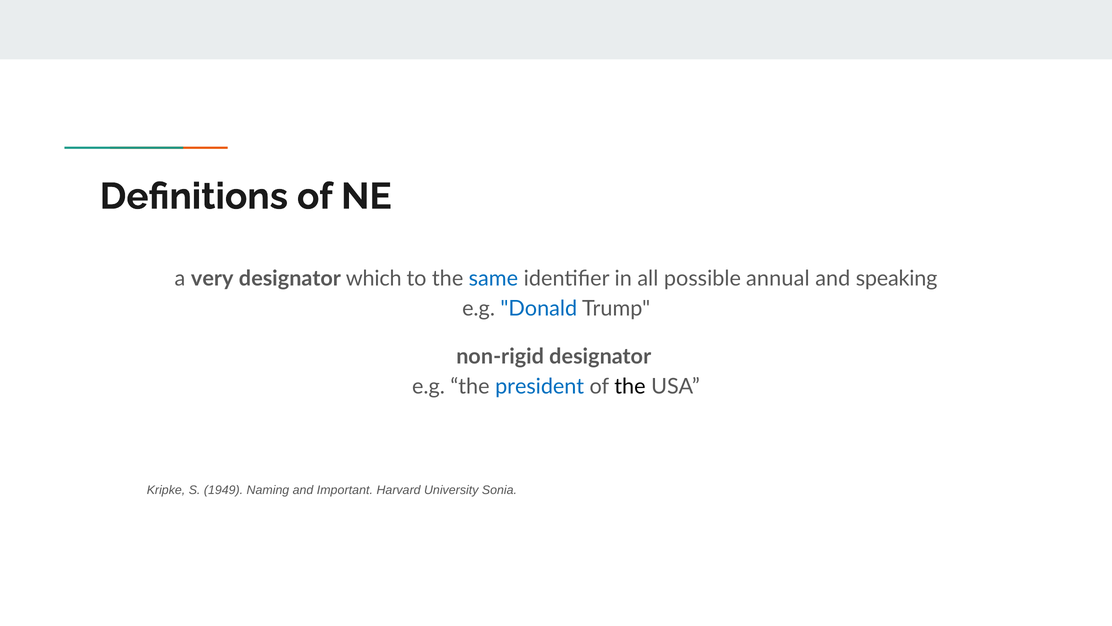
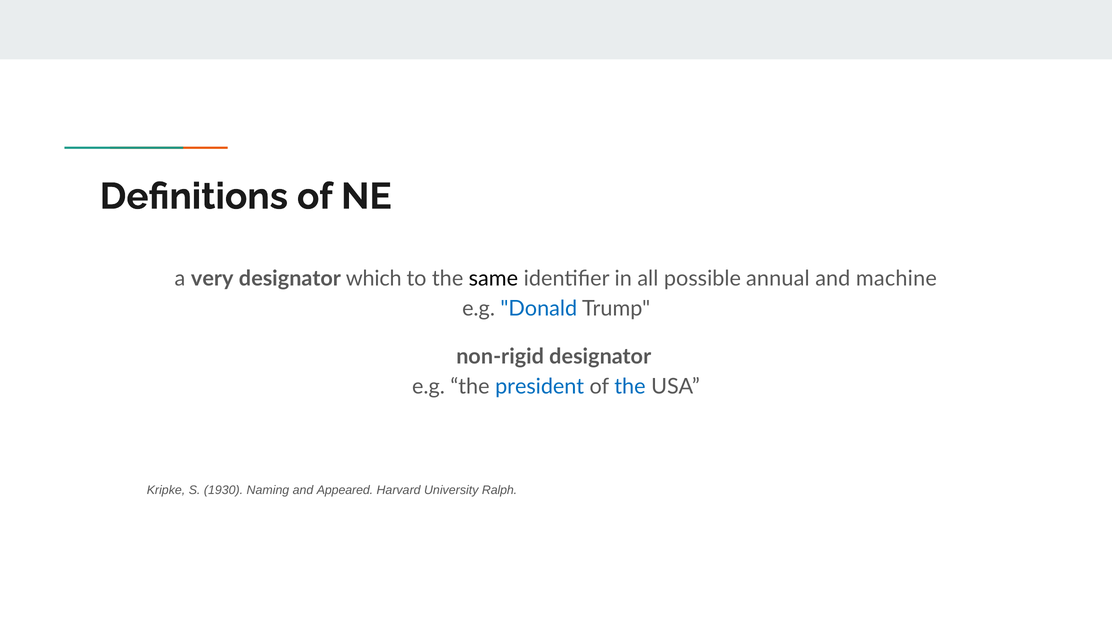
same colour: blue -> black
speaking: speaking -> machine
the at (630, 386) colour: black -> blue
1949: 1949 -> 1930
Important: Important -> Appeared
Sonia: Sonia -> Ralph
